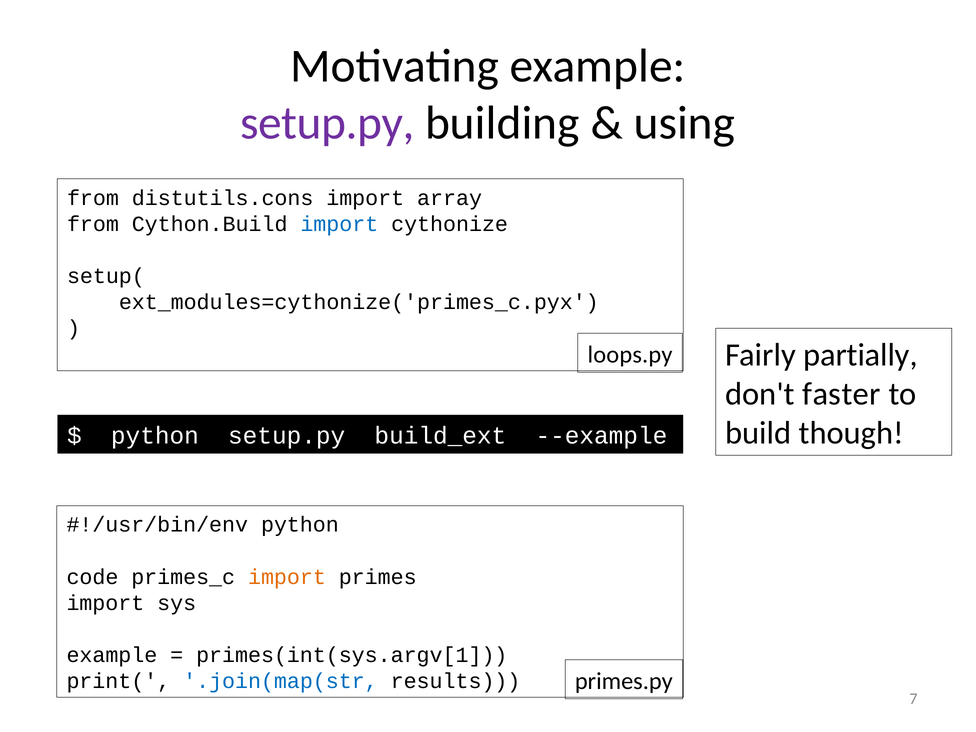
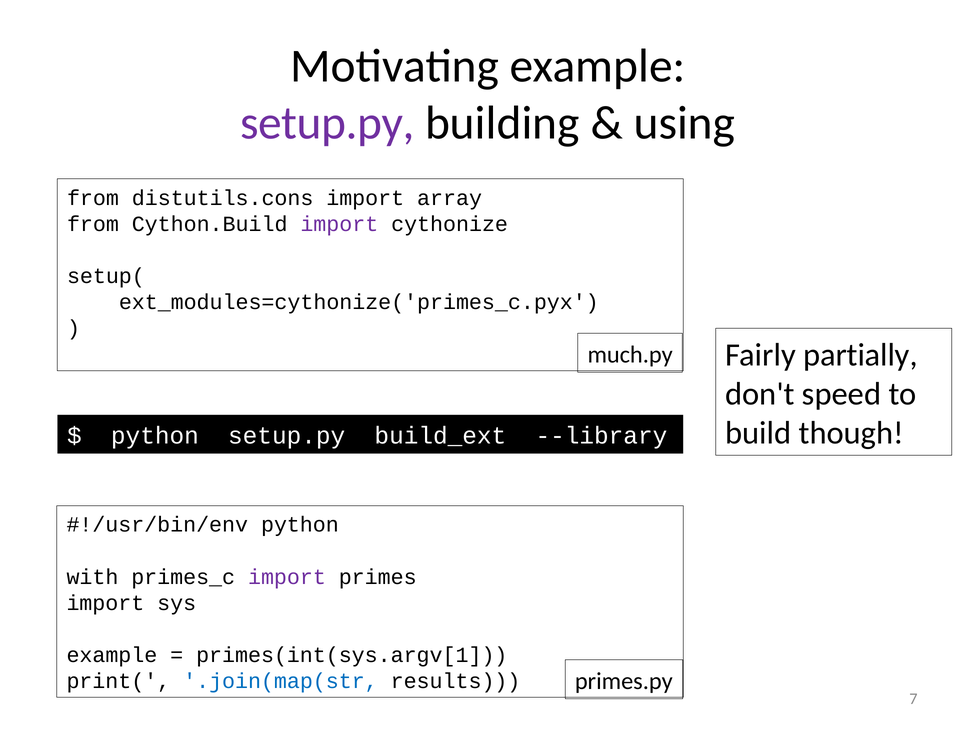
import at (339, 224) colour: blue -> purple
loops.py: loops.py -> much.py
faster: faster -> speed
--example: --example -> --library
code: code -> with
import at (287, 577) colour: orange -> purple
